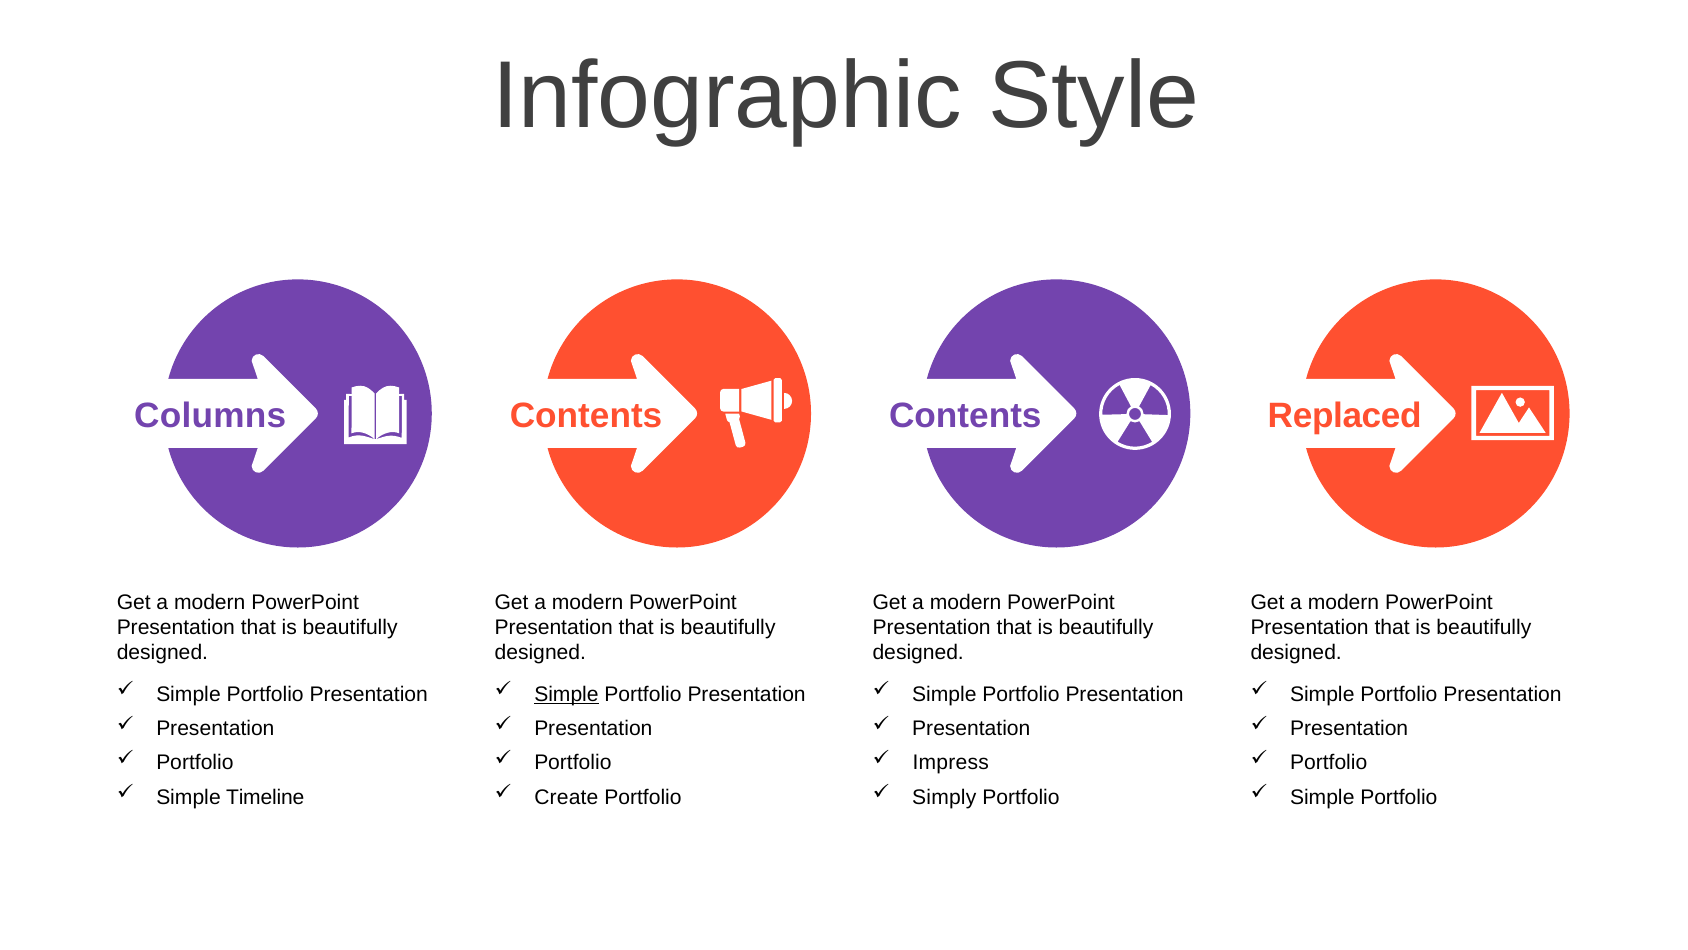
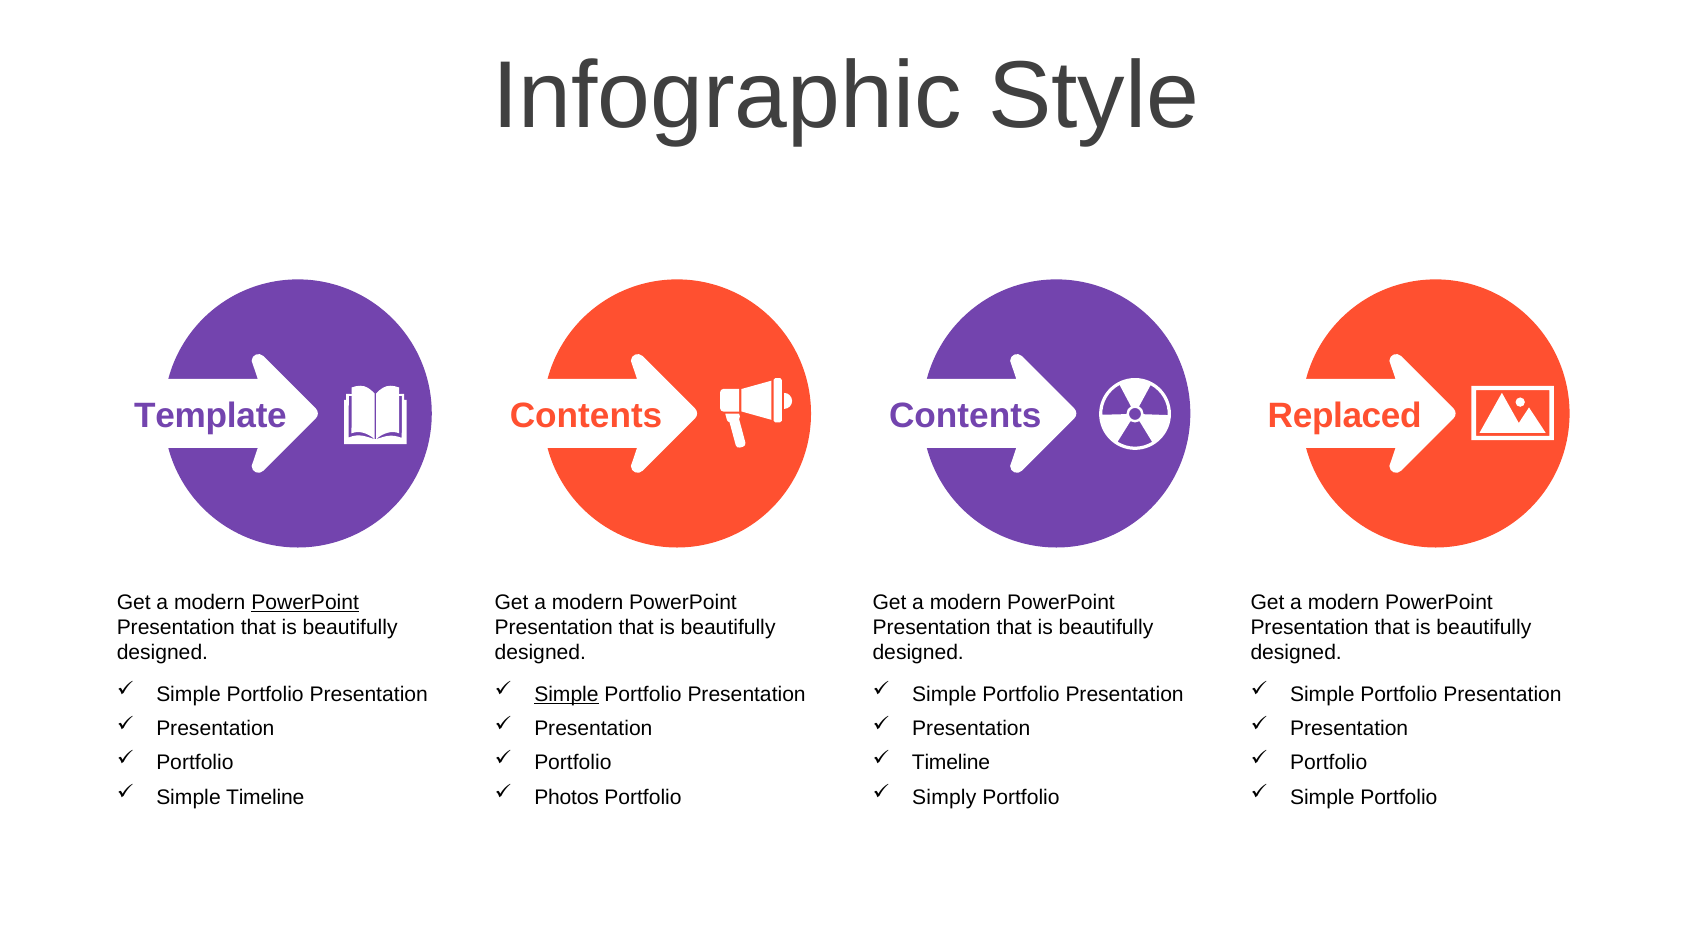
Columns: Columns -> Template
PowerPoint at (305, 602) underline: none -> present
Impress at (951, 763): Impress -> Timeline
Create: Create -> Photos
